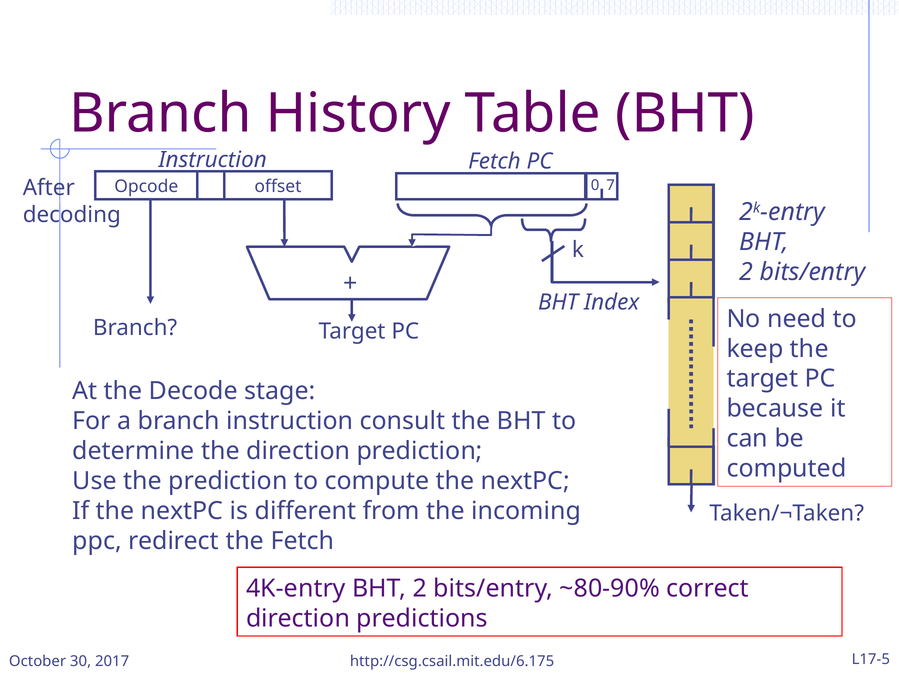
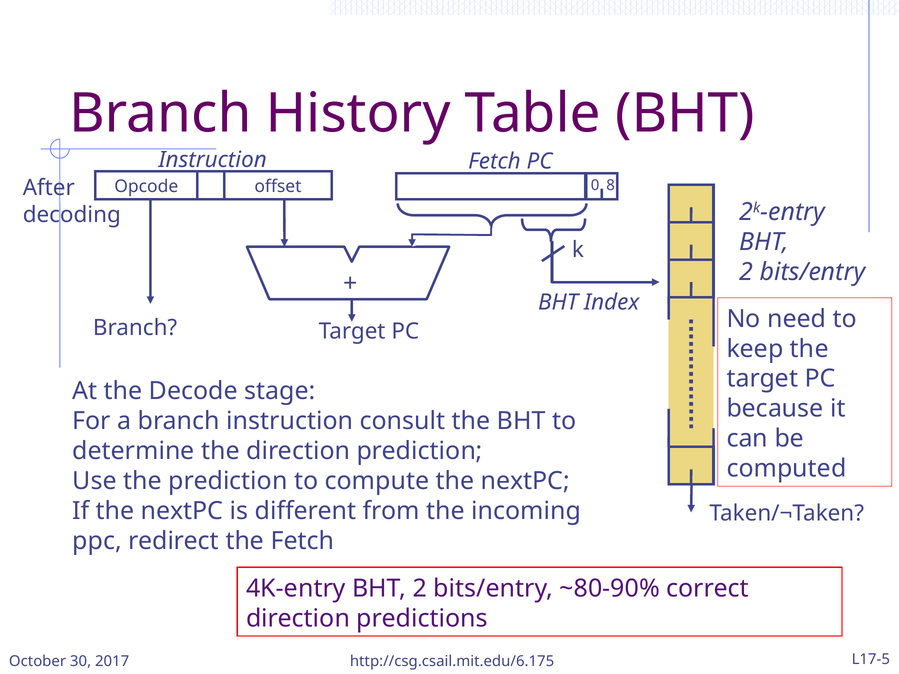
7: 7 -> 8
